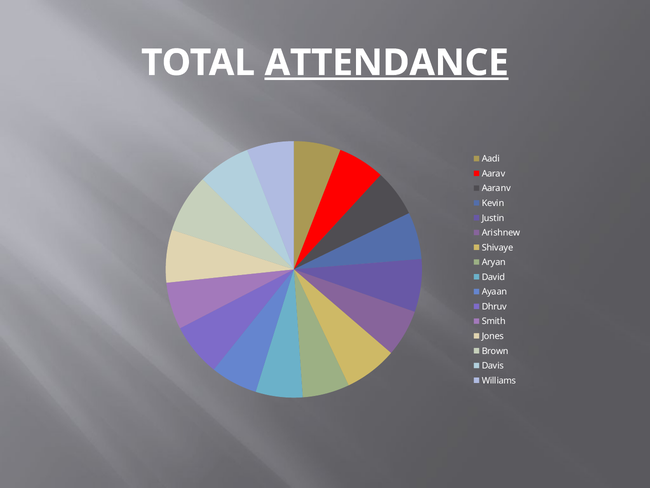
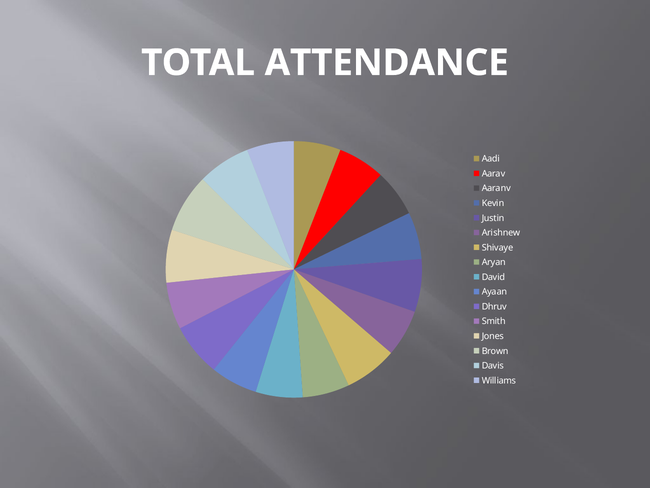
ATTENDANCE underline: present -> none
